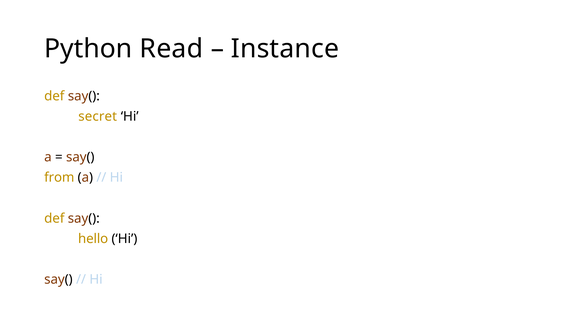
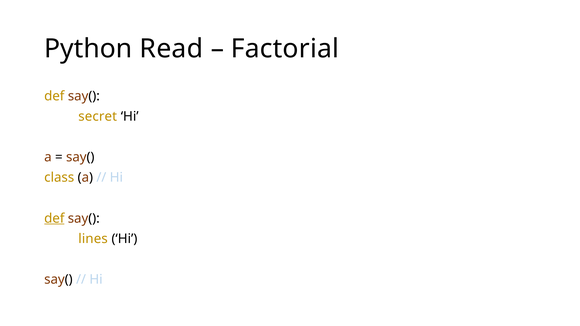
Instance: Instance -> Factorial
from: from -> class
def at (54, 218) underline: none -> present
hello: hello -> lines
